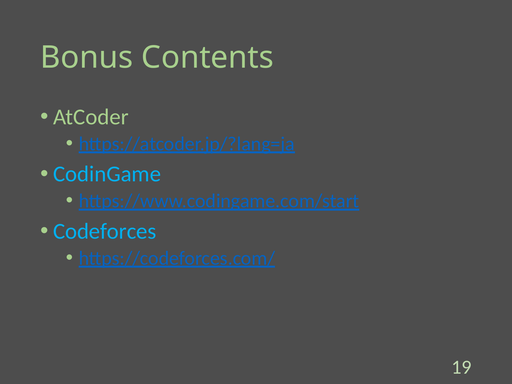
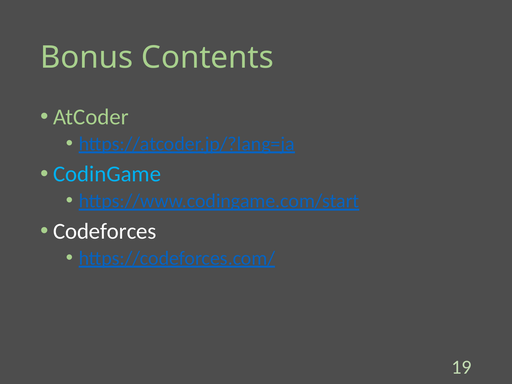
Codeforces colour: light blue -> white
